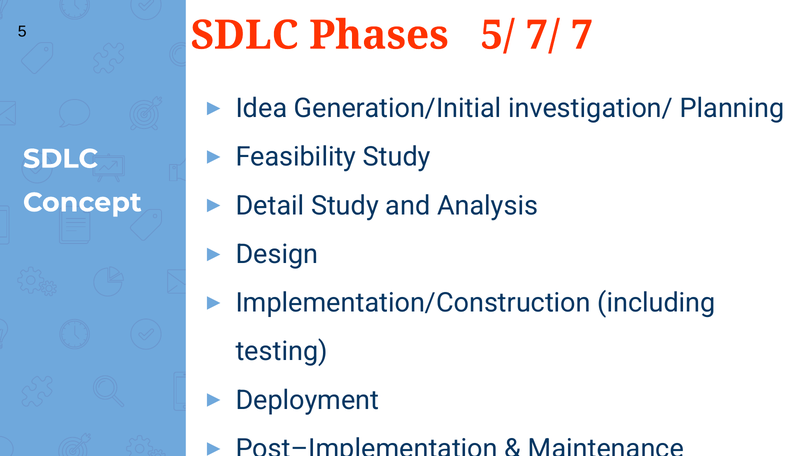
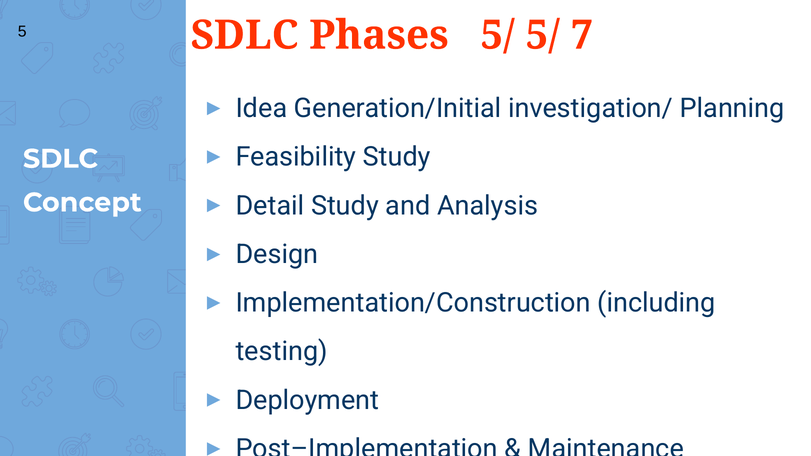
5/ 7/: 7/ -> 5/
